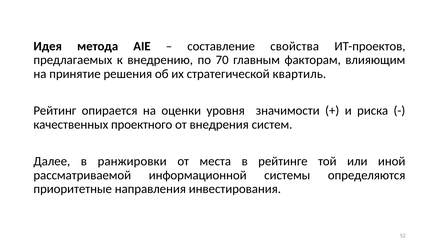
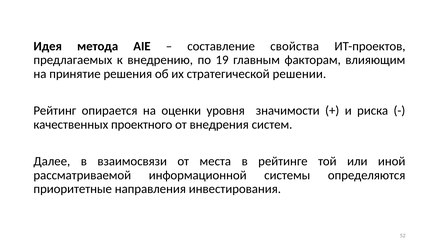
70: 70 -> 19
квартиль: квартиль -> решении
ранжировки: ранжировки -> взаимосвязи
